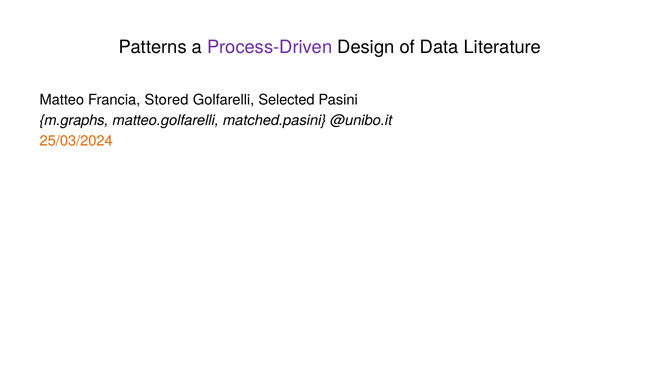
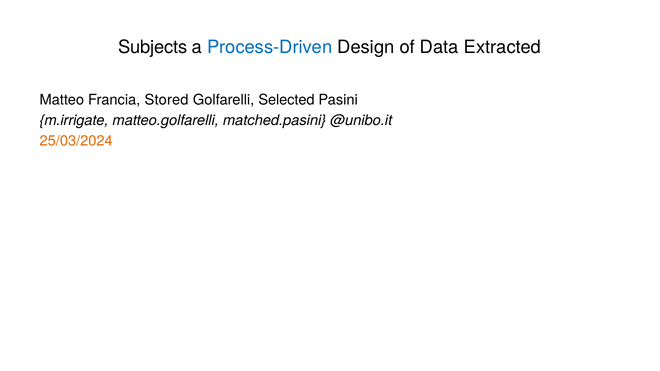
Patterns: Patterns -> Subjects
Process-Driven colour: purple -> blue
Literature: Literature -> Extracted
m.graphs: m.graphs -> m.irrigate
